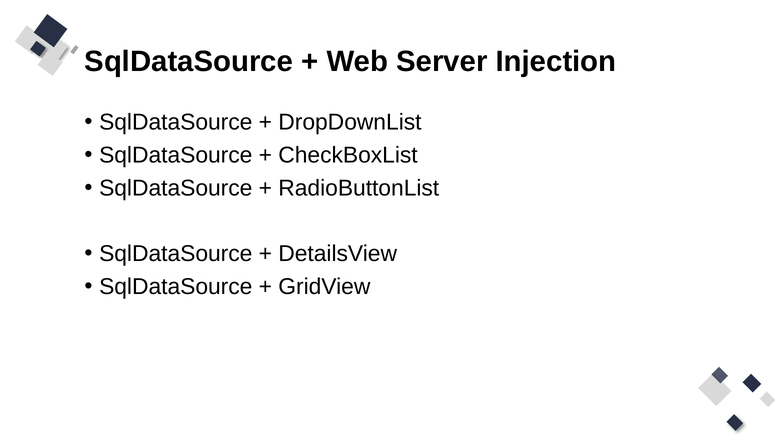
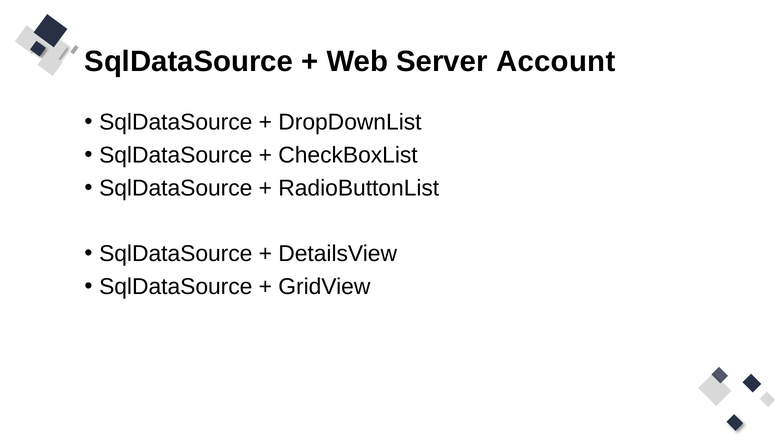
Injection: Injection -> Account
